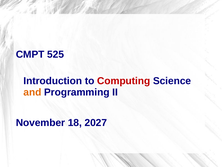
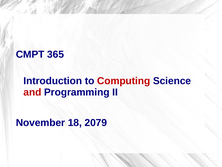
525: 525 -> 365
and colour: orange -> red
2027: 2027 -> 2079
